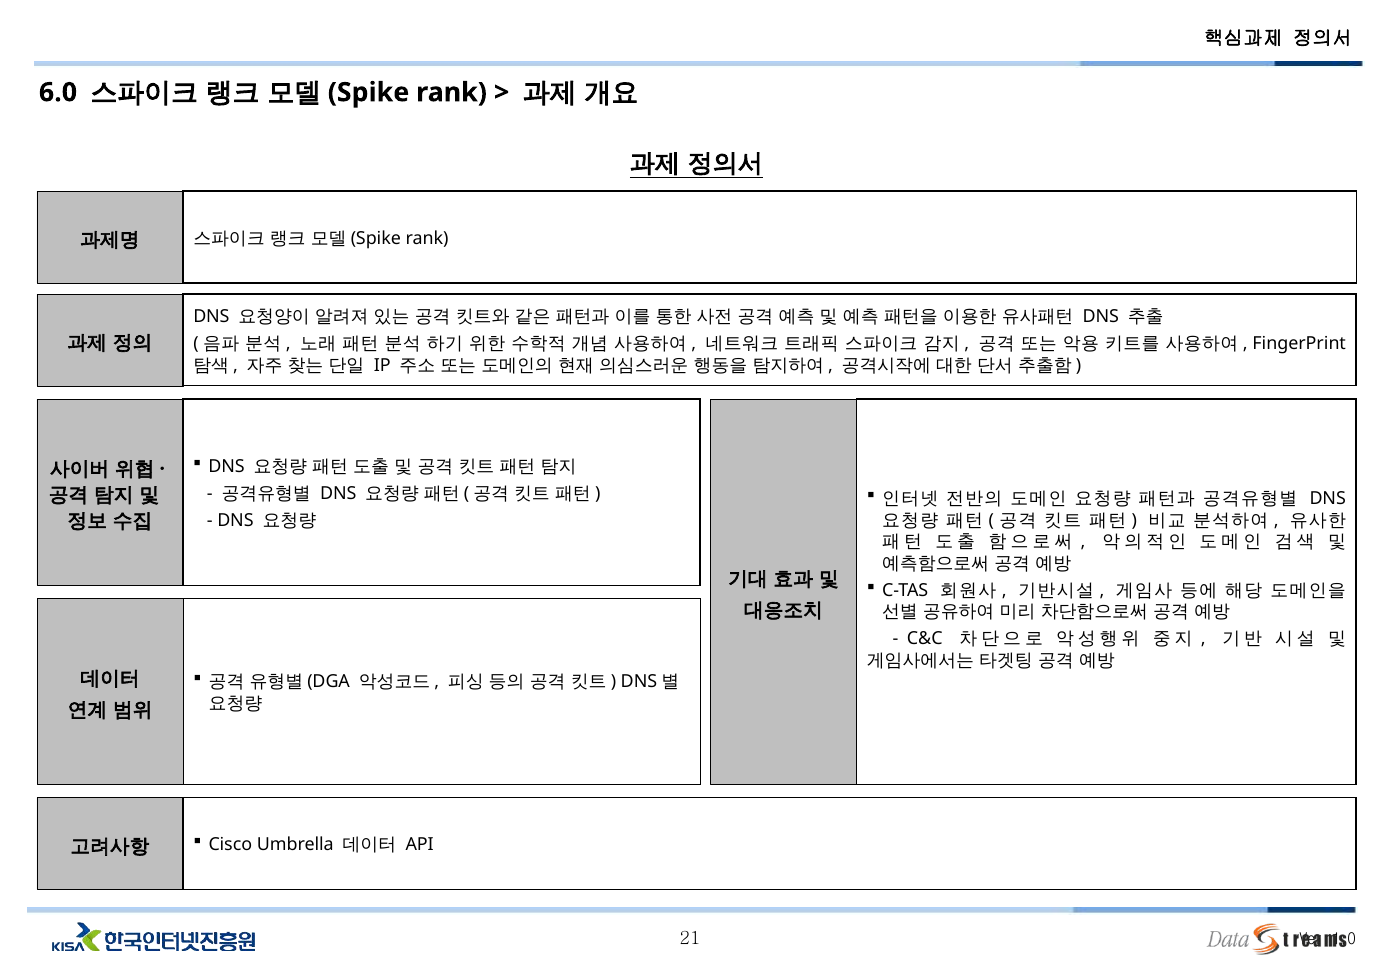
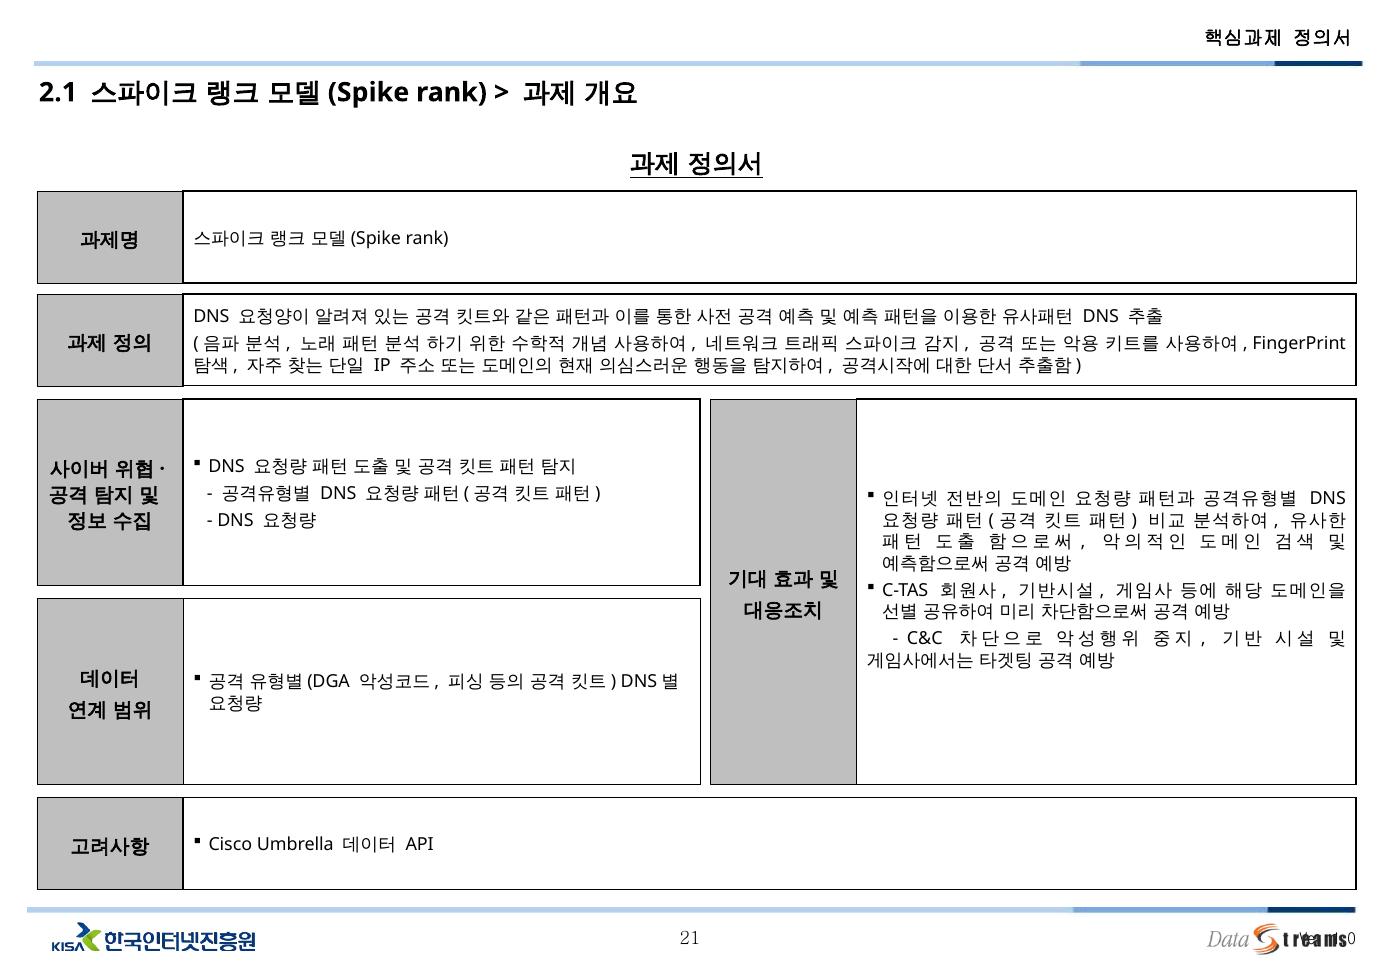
6.0: 6.0 -> 2.1
